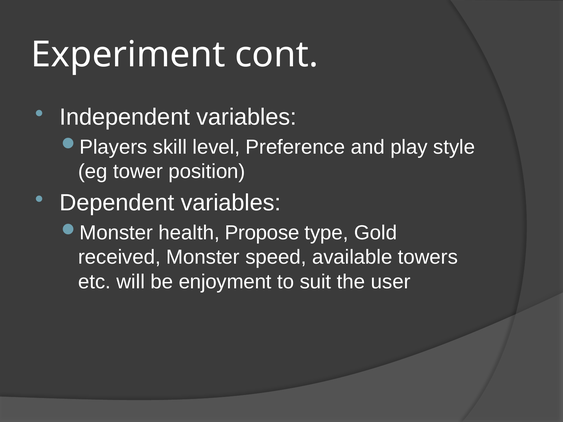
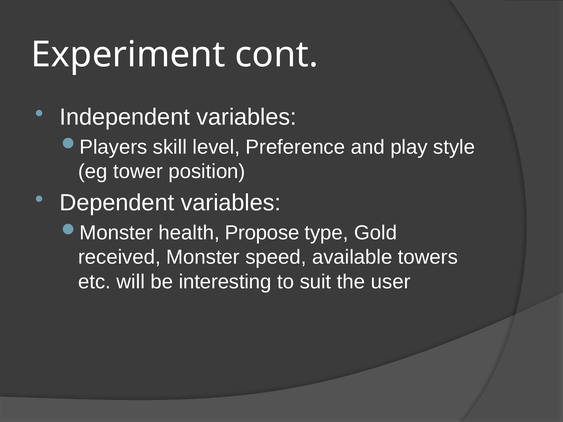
enjoyment: enjoyment -> interesting
